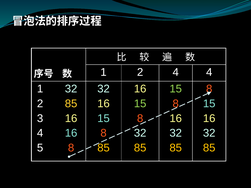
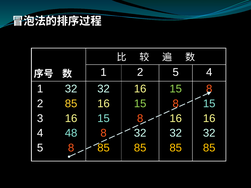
2 4: 4 -> 5
4 16: 16 -> 48
